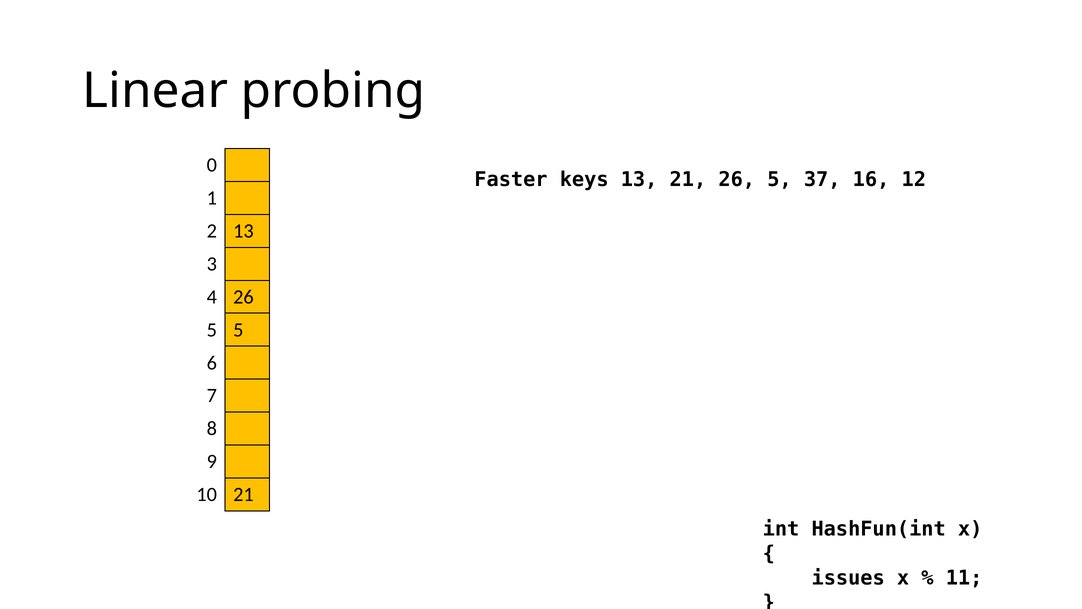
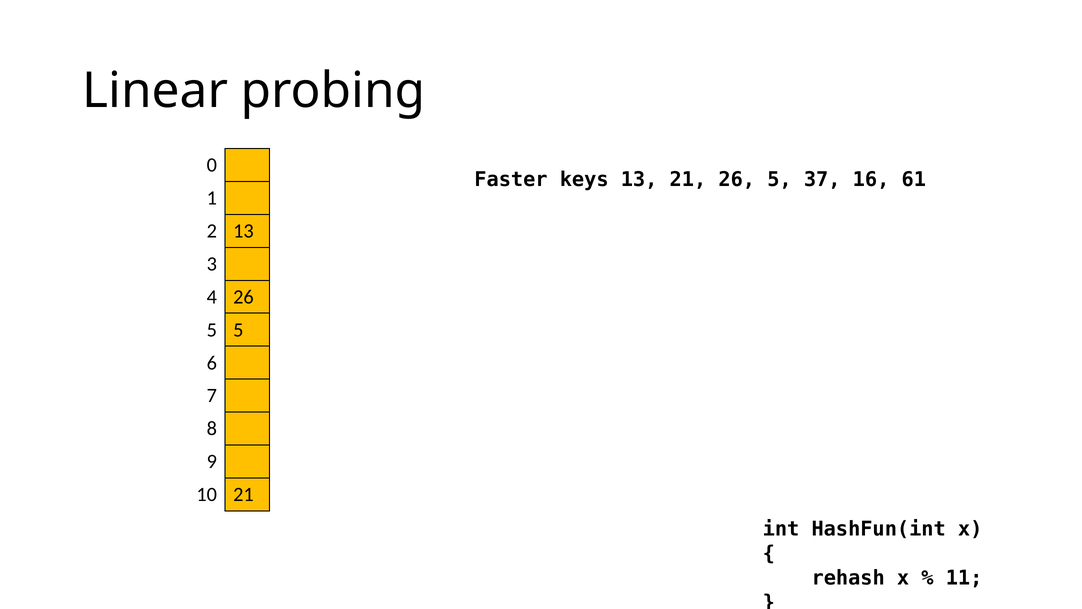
12: 12 -> 61
issues: issues -> rehash
